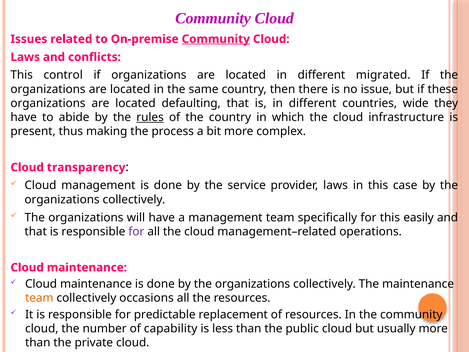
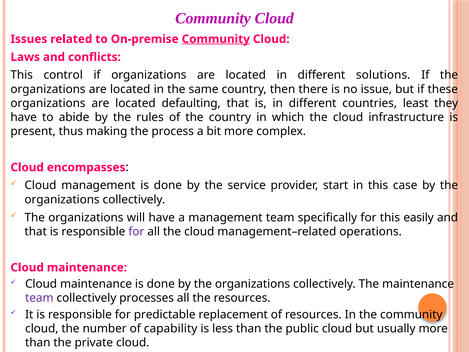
migrated: migrated -> solutions
wide: wide -> least
rules underline: present -> none
transparency: transparency -> encompasses
provider laws: laws -> start
team at (39, 298) colour: orange -> purple
occasions: occasions -> processes
